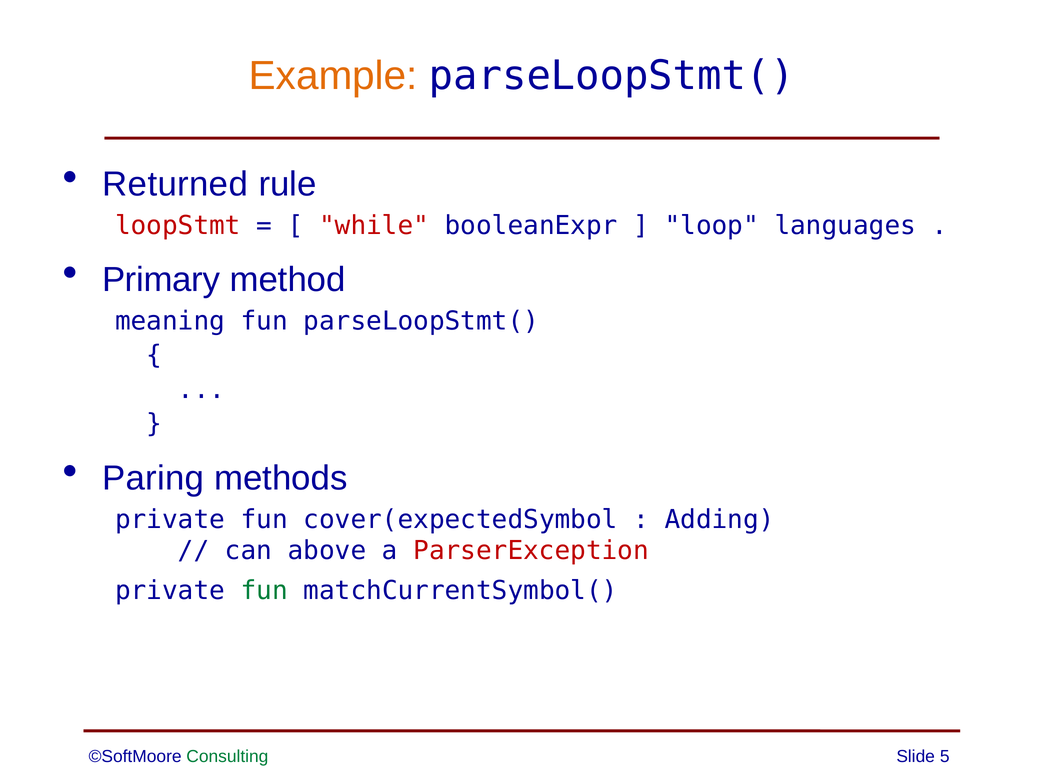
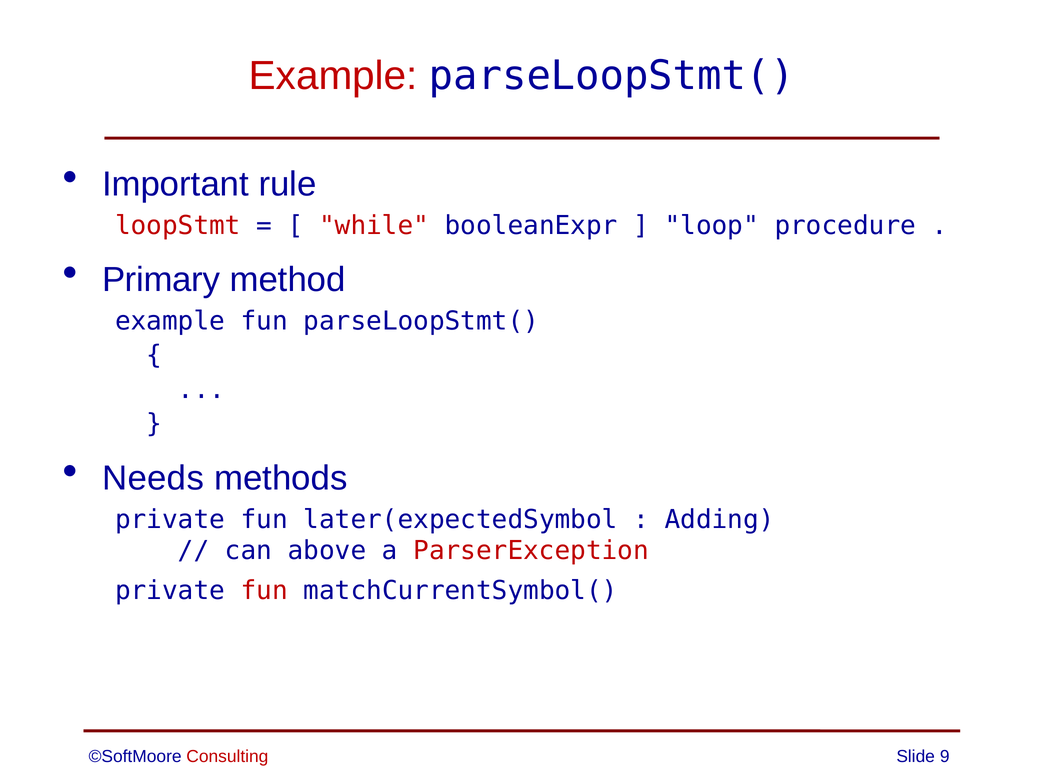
Example at (333, 76) colour: orange -> red
Returned: Returned -> Important
languages: languages -> procedure
meaning at (170, 321): meaning -> example
Paring: Paring -> Needs
cover(expectedSymbol: cover(expectedSymbol -> later(expectedSymbol
fun at (264, 591) colour: green -> red
Consulting colour: green -> red
5: 5 -> 9
